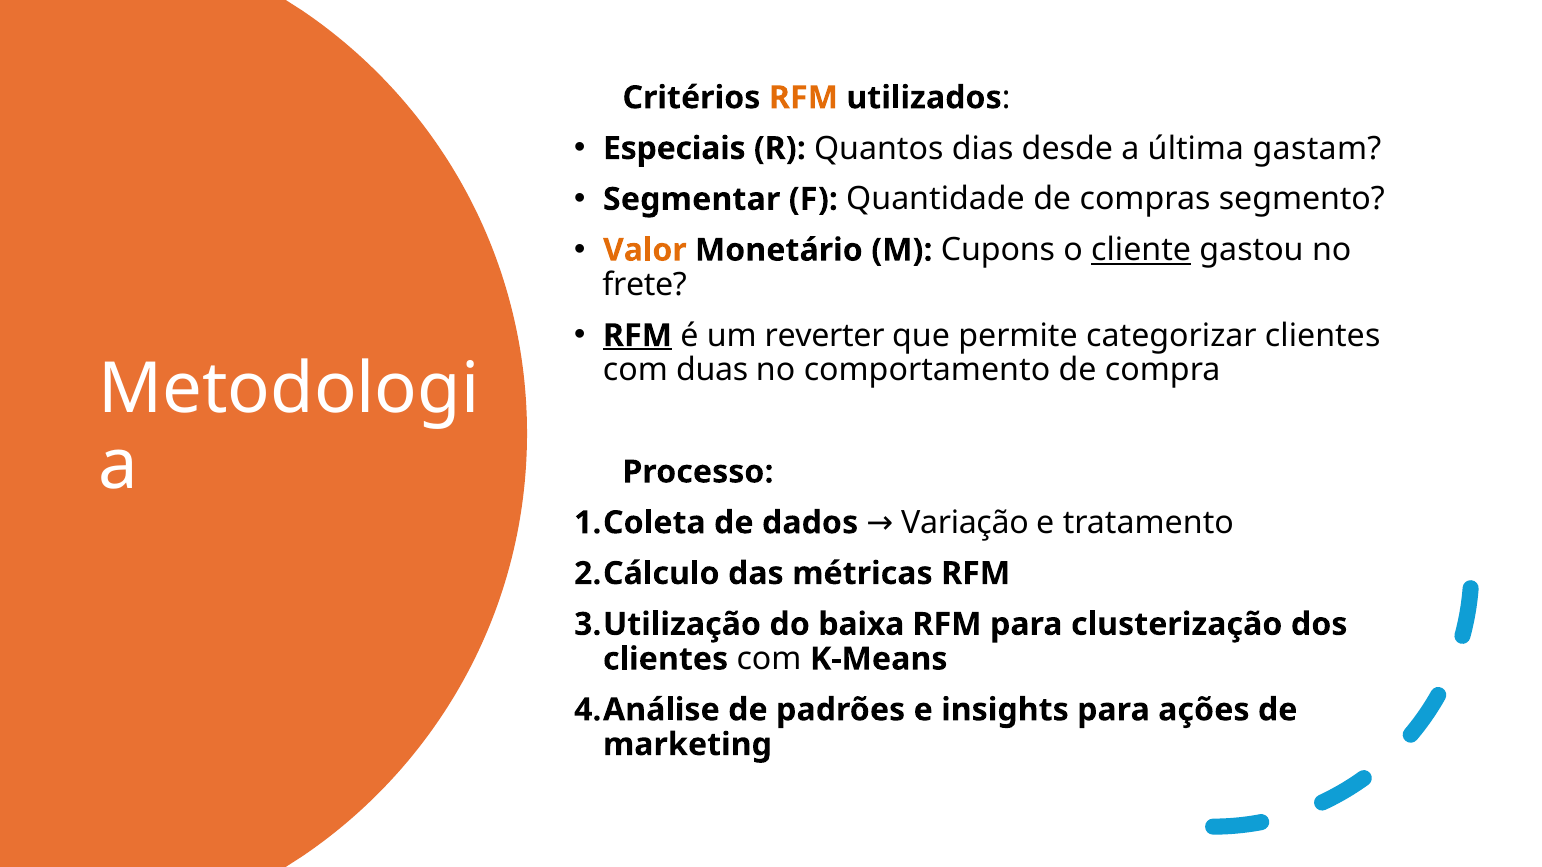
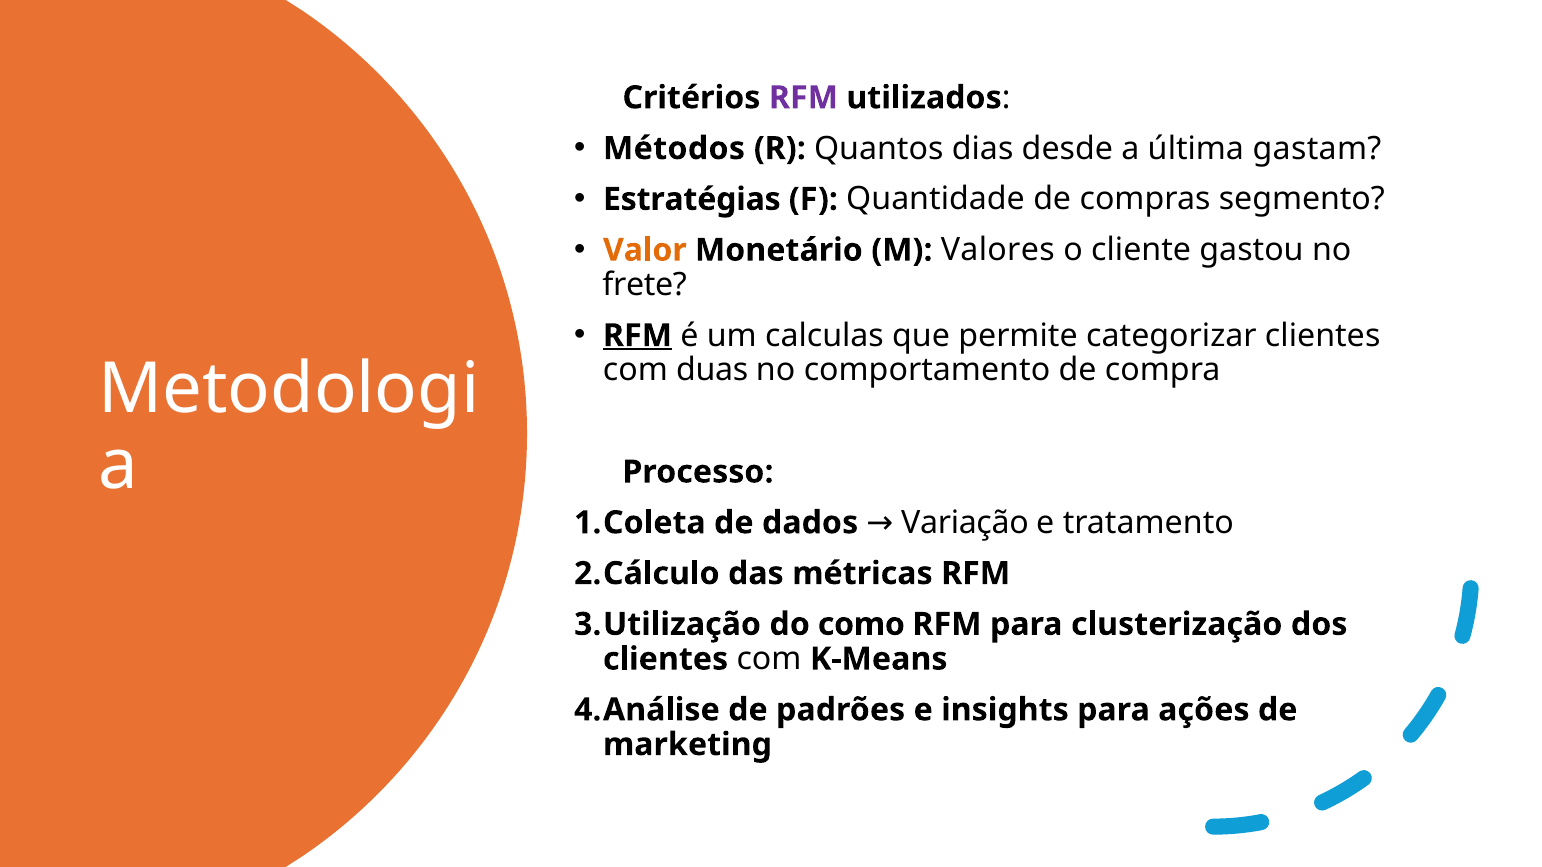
RFM at (803, 98) colour: orange -> purple
Especiais: Especiais -> Métodos
Segmentar: Segmentar -> Estratégias
Cupons: Cupons -> Valores
cliente underline: present -> none
reverter: reverter -> calculas
baixa: baixa -> como
